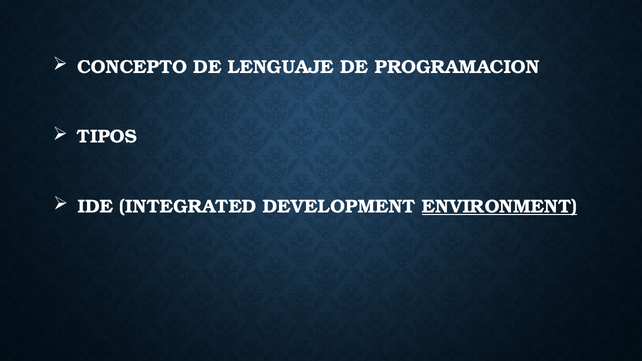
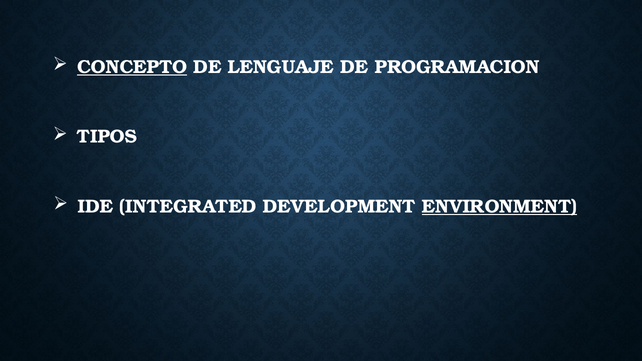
CONCEPTO underline: none -> present
